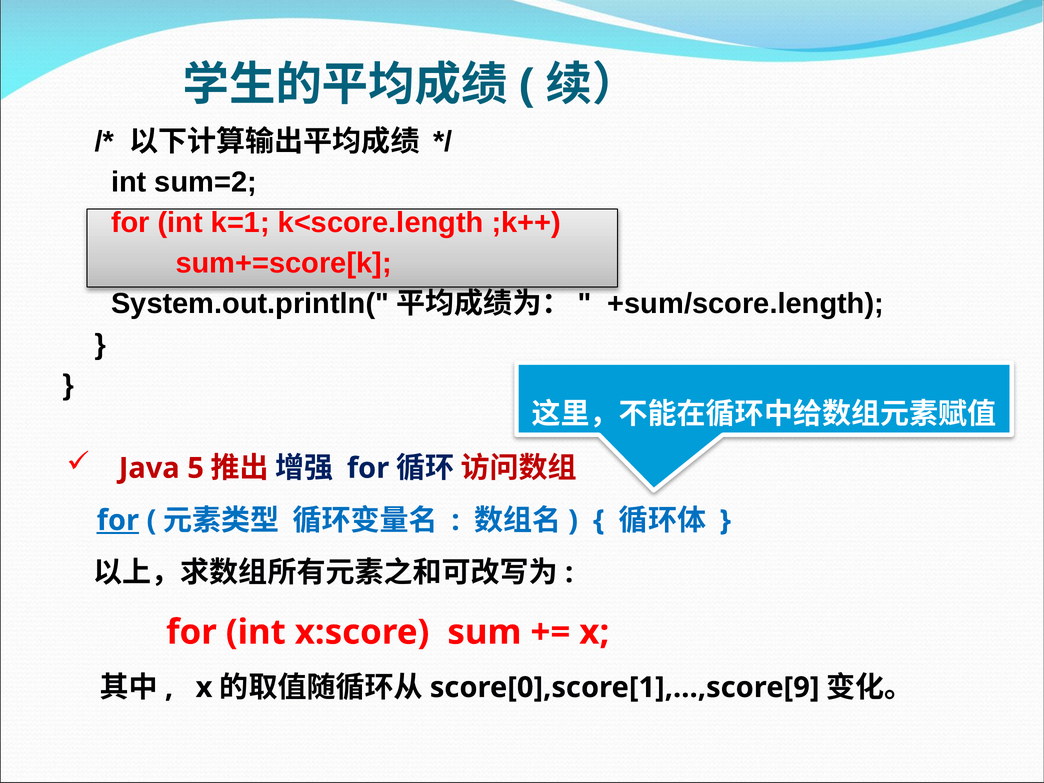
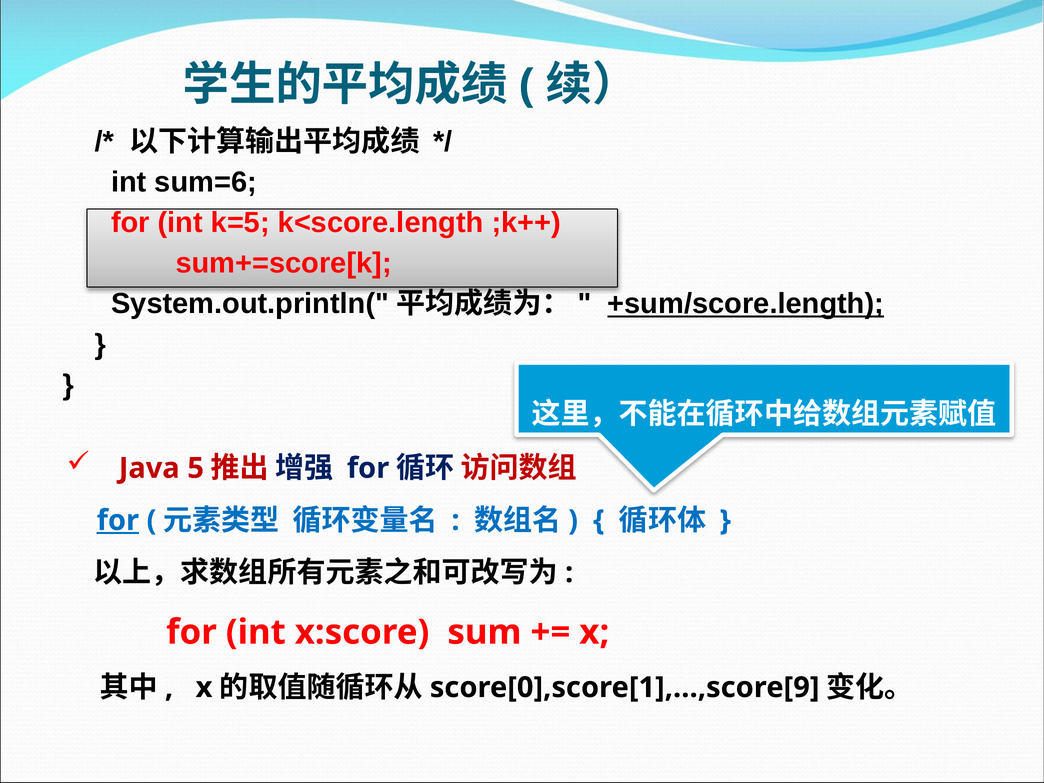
sum=2: sum=2 -> sum=6
k=1: k=1 -> k=5
+sum/score.length underline: none -> present
